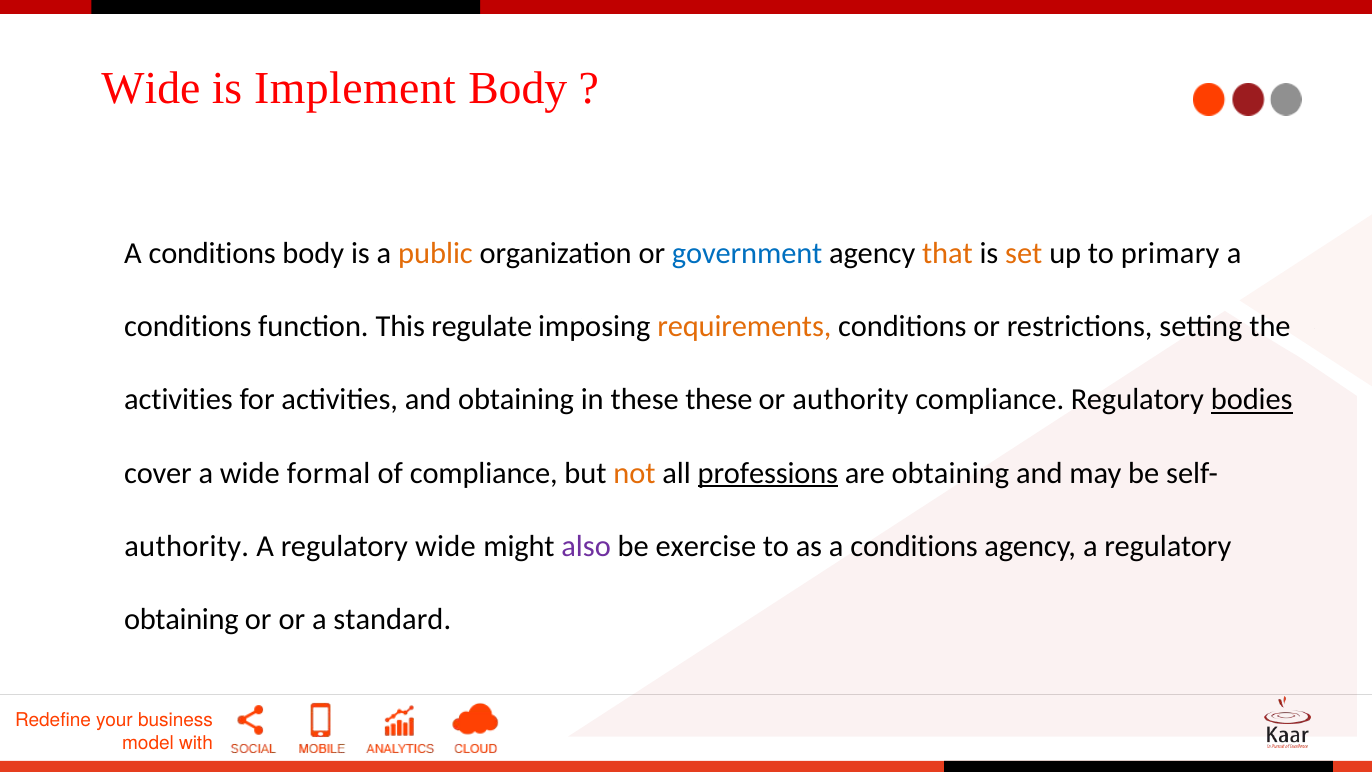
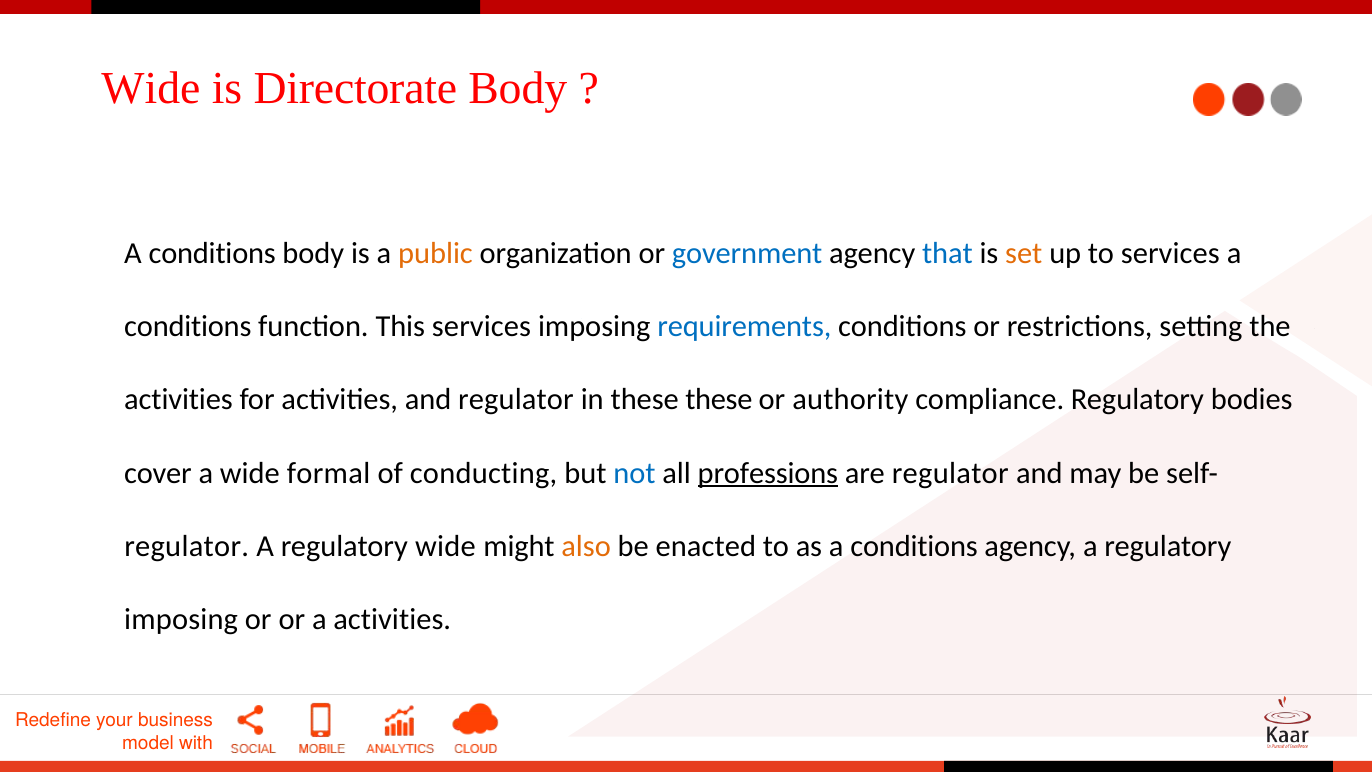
Implement: Implement -> Directorate
that colour: orange -> blue
to primary: primary -> services
This regulate: regulate -> services
requirements colour: orange -> blue
and obtaining: obtaining -> regulator
bodies underline: present -> none
of compliance: compliance -> conducting
not colour: orange -> blue
are obtaining: obtaining -> regulator
authority at (187, 546): authority -> regulator
also colour: purple -> orange
exercise: exercise -> enacted
obtaining at (181, 619): obtaining -> imposing
a standard: standard -> activities
